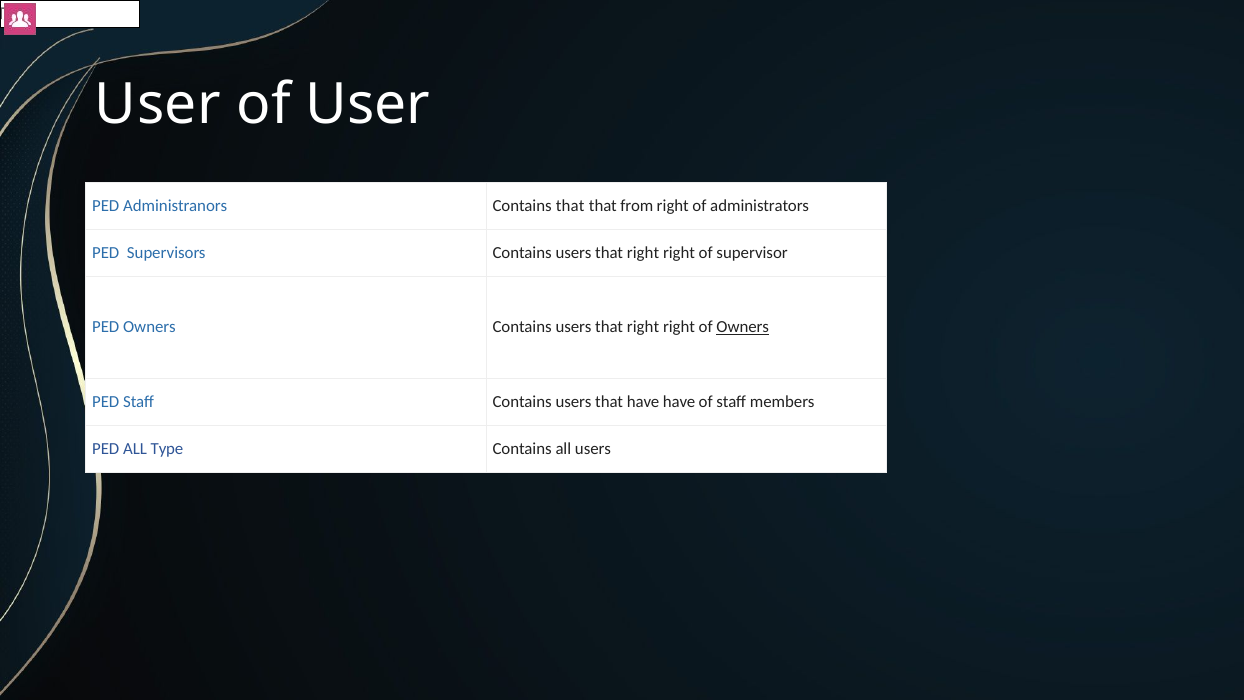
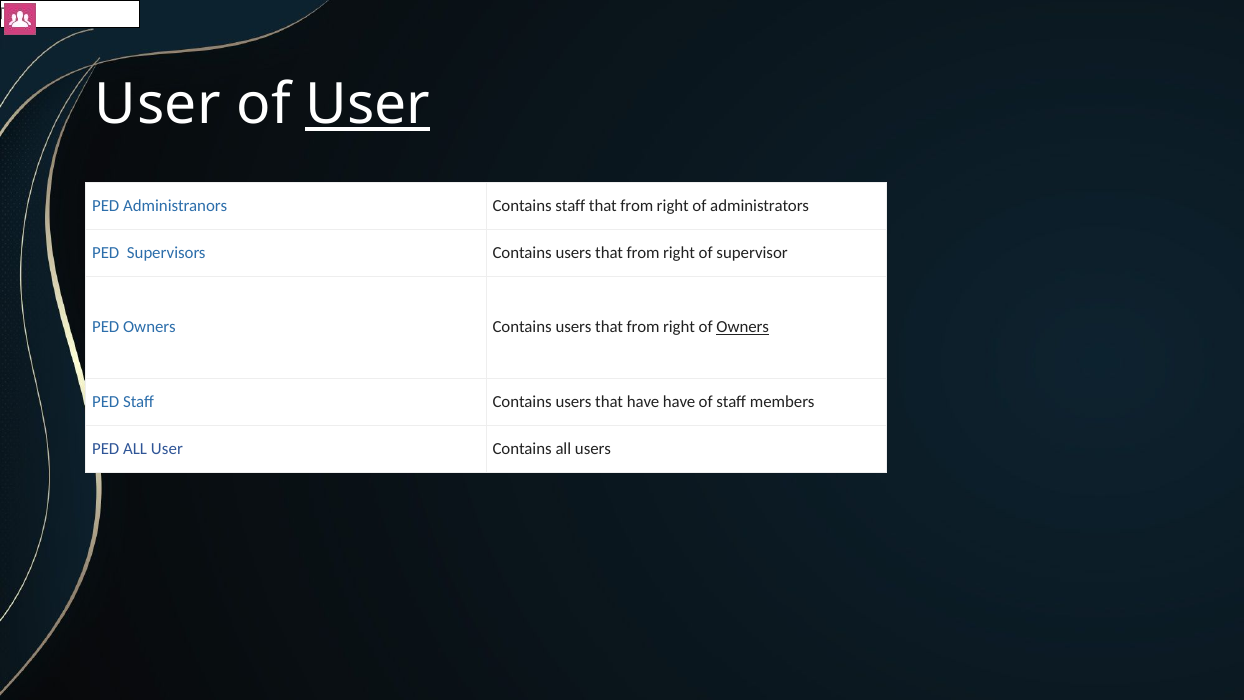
User at (368, 104) underline: none -> present
Contains that: that -> staff
right at (643, 253): right -> from
right at (643, 327): right -> from
ALL Type: Type -> User
